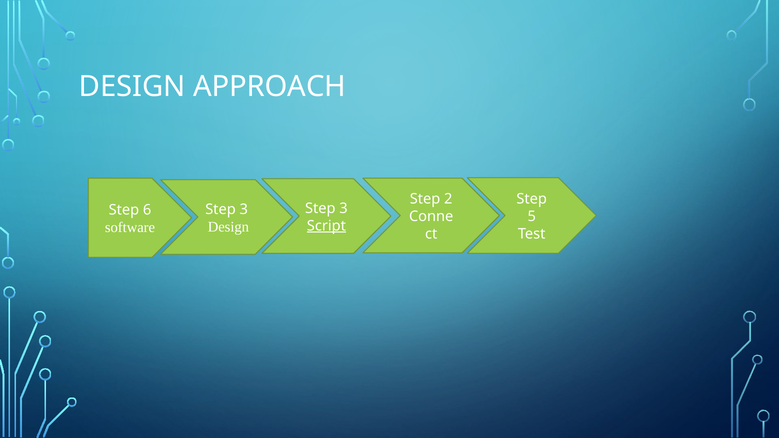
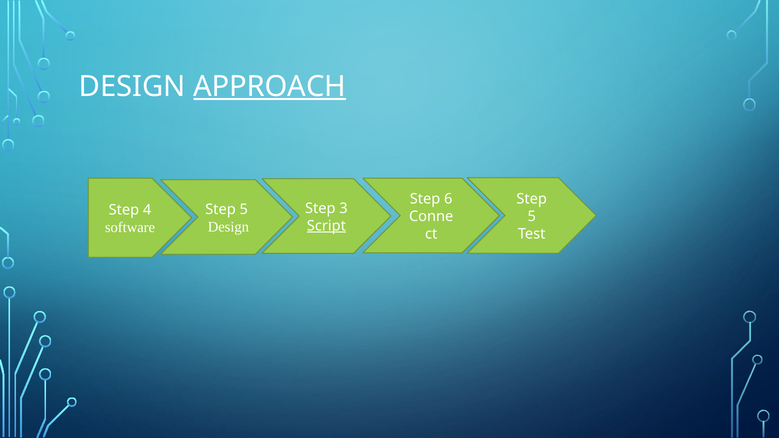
APPROACH underline: none -> present
2: 2 -> 6
3 at (244, 209): 3 -> 5
6: 6 -> 4
